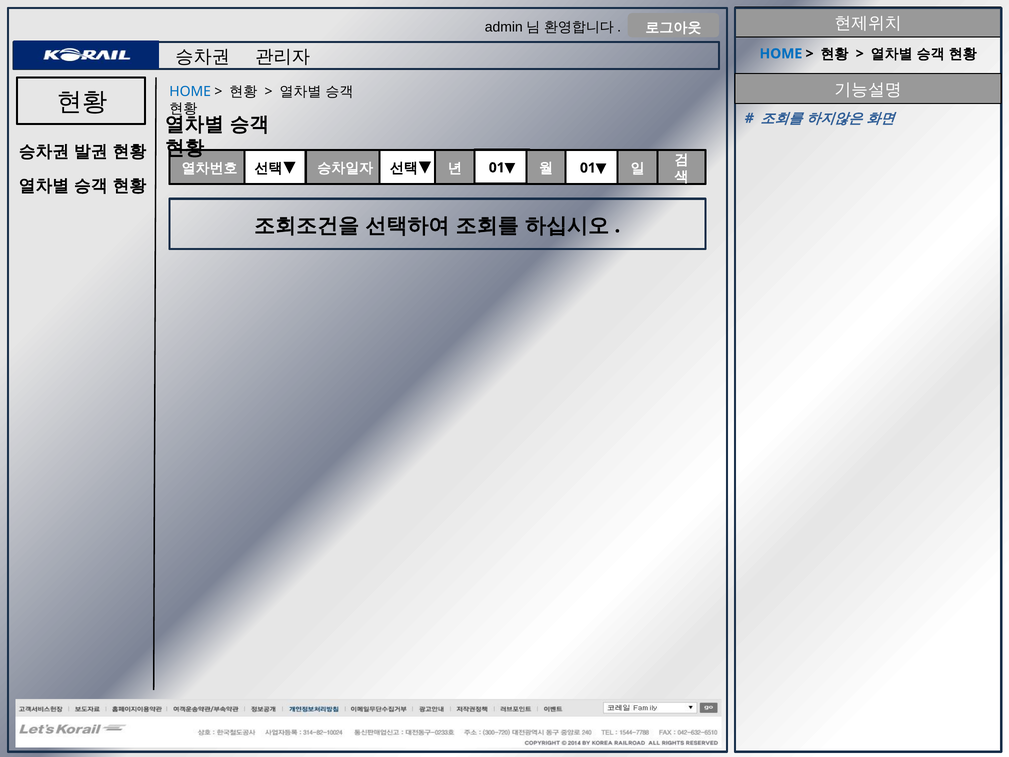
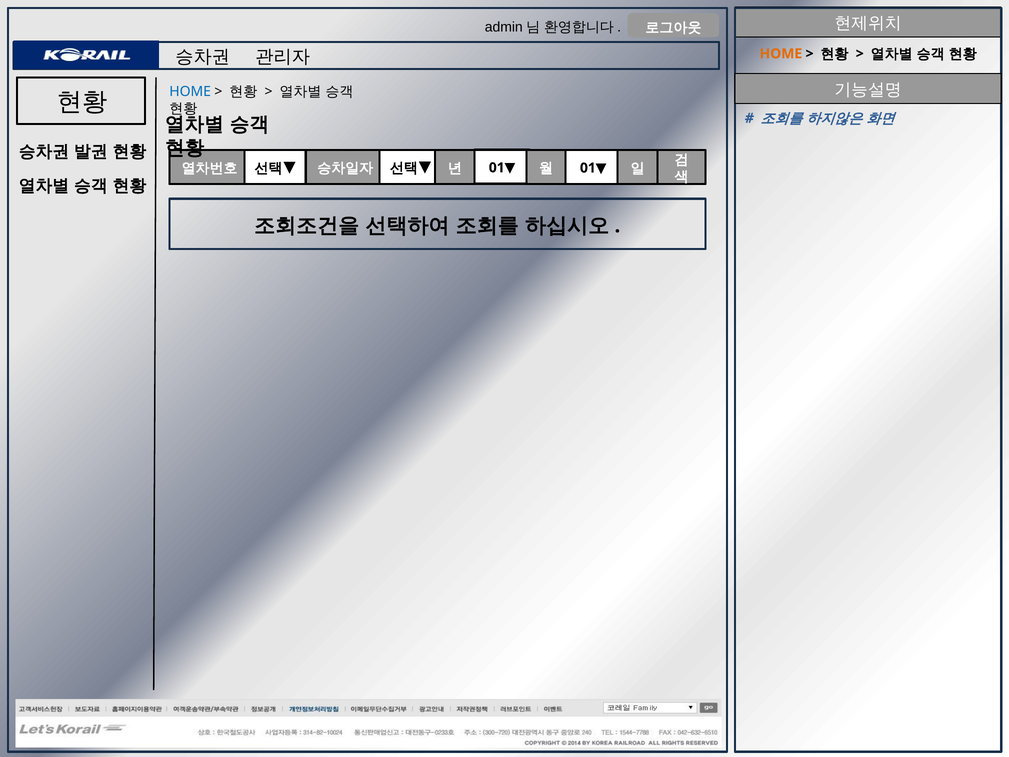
HOME at (781, 54) colour: blue -> orange
